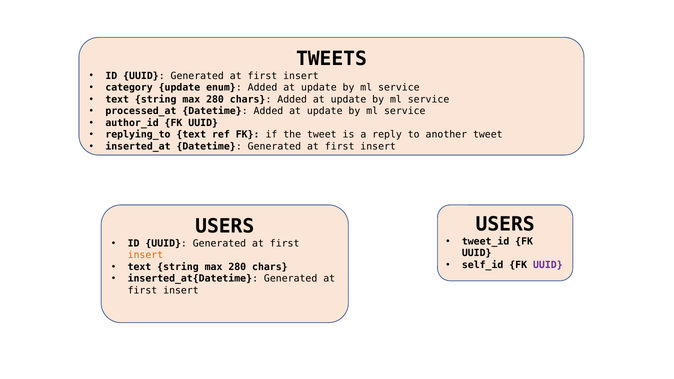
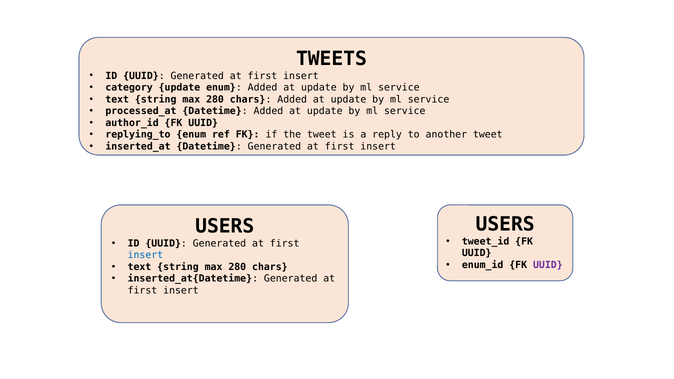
replying_to text: text -> enum
insert at (145, 255) colour: orange -> blue
self_id: self_id -> enum_id
